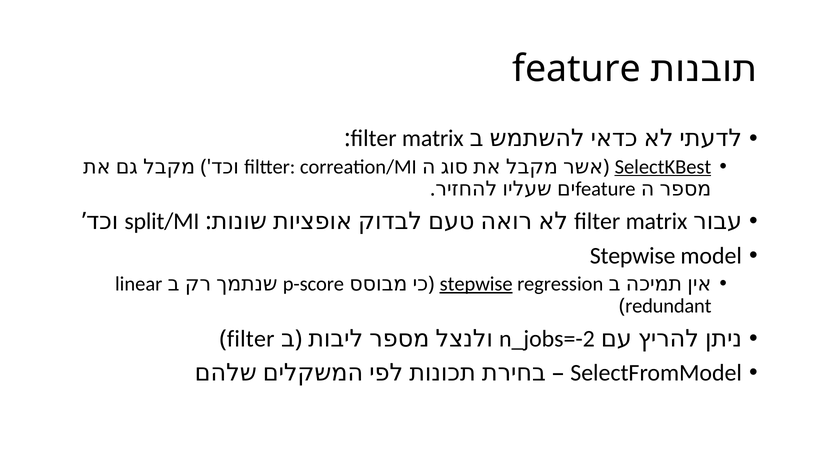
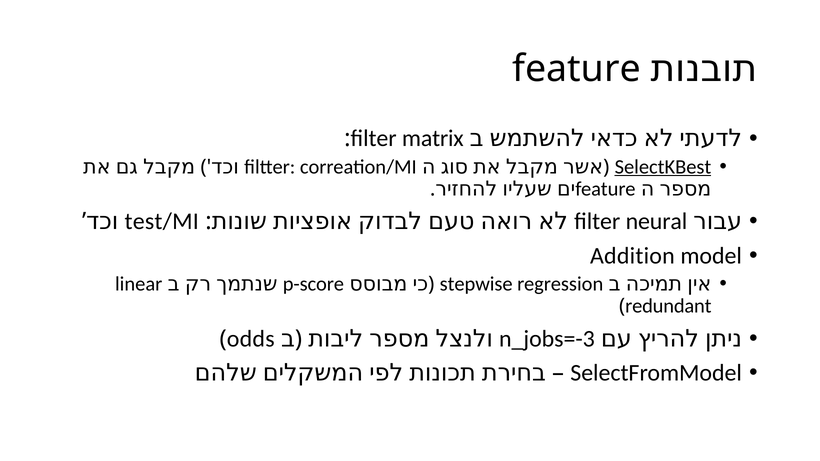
split/MI: split/MI -> test/MI
matrix at (656, 222): matrix -> neural
Stepwise at (633, 256): Stepwise -> Addition
stepwise at (476, 284) underline: present -> none
filter at (251, 339): filter -> odds
n_jobs=-2: n_jobs=-2 -> n_jobs=-3
